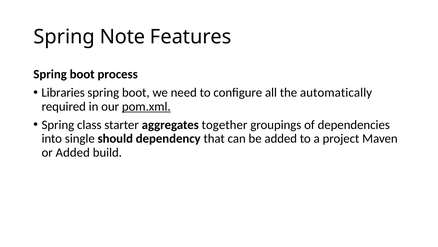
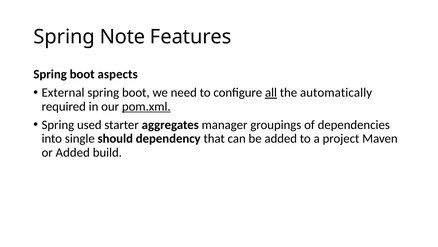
process: process -> aspects
Libraries: Libraries -> External
all underline: none -> present
class: class -> used
together: together -> manager
